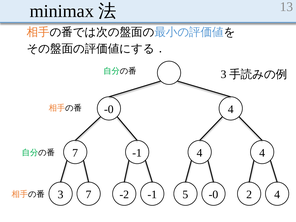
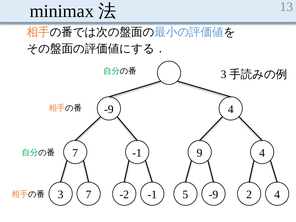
-0 at (109, 109): -0 -> -9
-1 4: 4 -> 9
-0 at (213, 195): -0 -> -9
